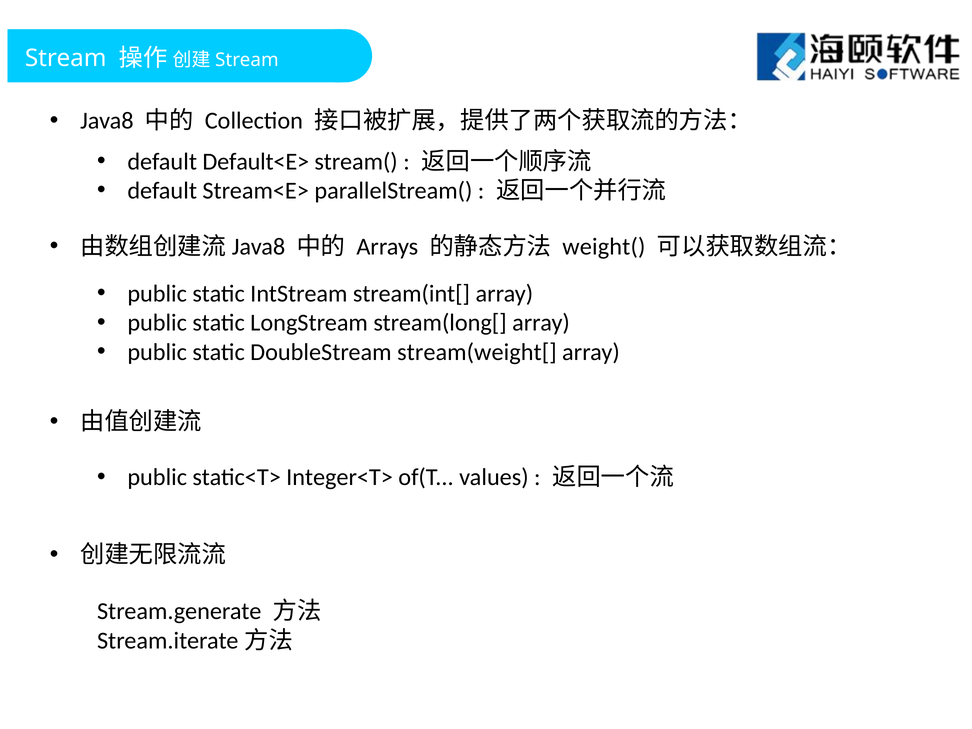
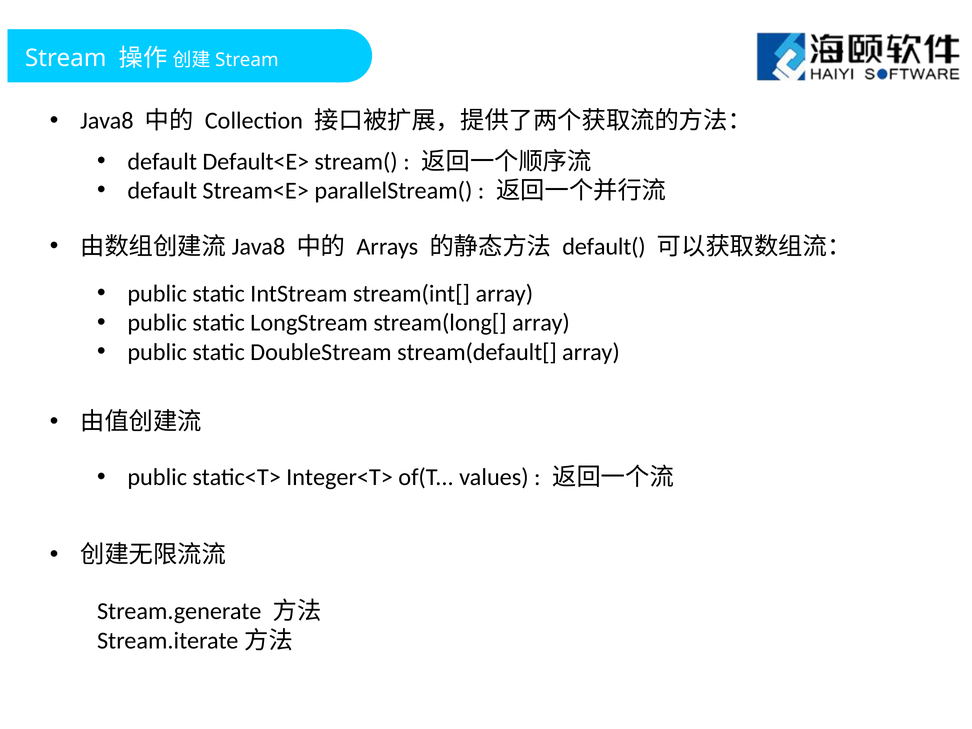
weight(: weight( -> default(
stream(weight[: stream(weight[ -> stream(default[
